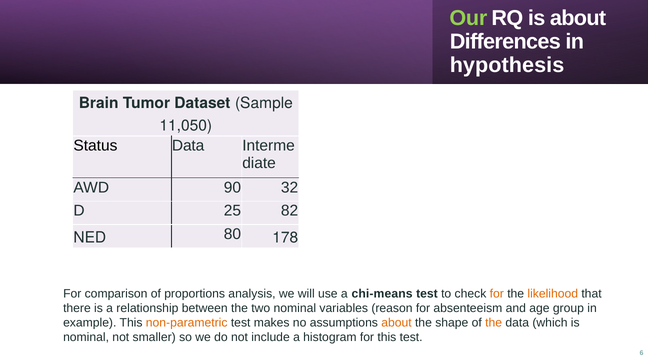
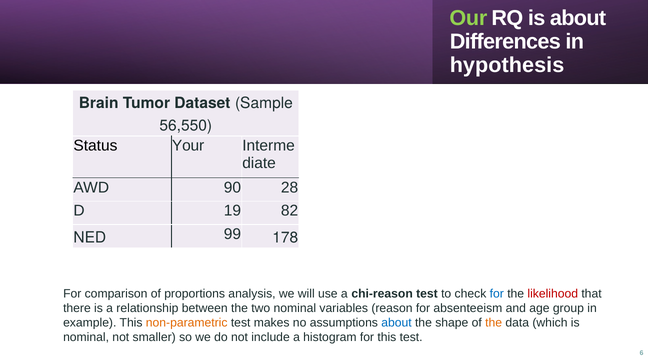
11,050: 11,050 -> 56,550
Status Data: Data -> Your
32: 32 -> 28
25: 25 -> 19
80: 80 -> 99
chi-means: chi-means -> chi-reason
for at (497, 294) colour: orange -> blue
likelihood colour: orange -> red
about at (396, 323) colour: orange -> blue
